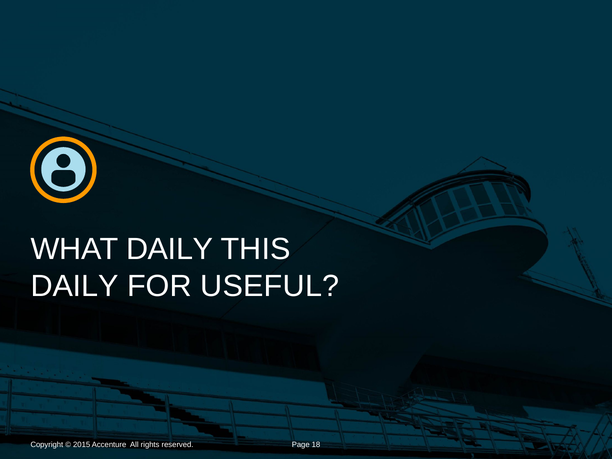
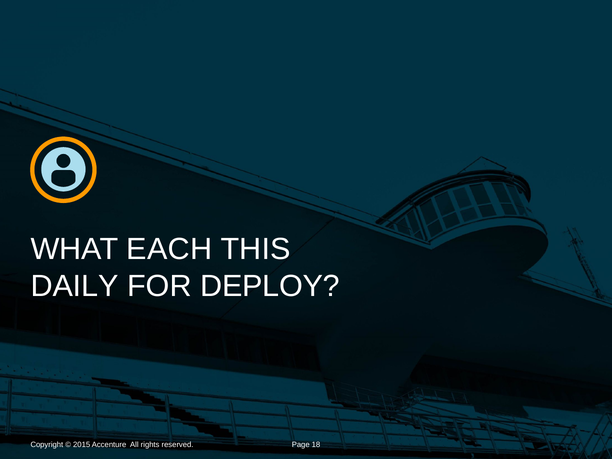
WHAT DAILY: DAILY -> EACH
USEFUL: USEFUL -> DEPLOY
